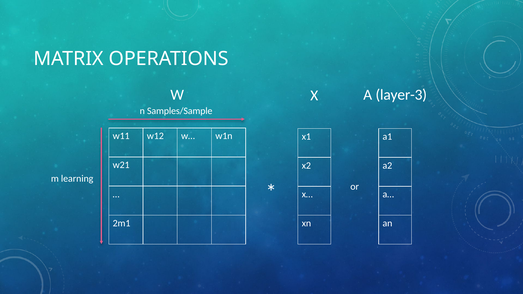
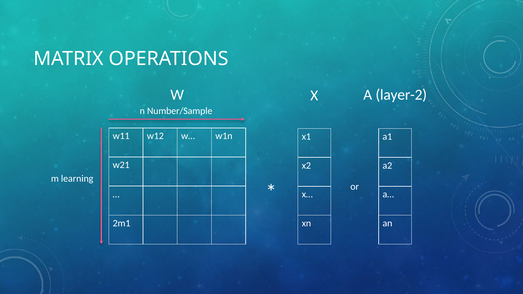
layer-3: layer-3 -> layer-2
Samples/Sample: Samples/Sample -> Number/Sample
